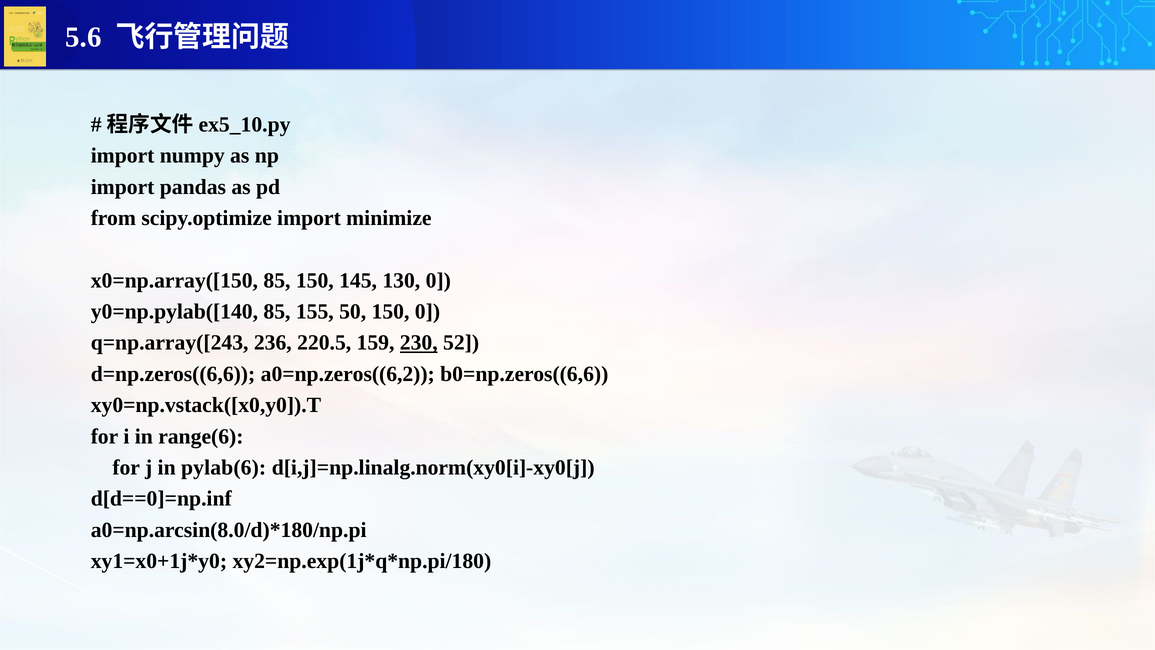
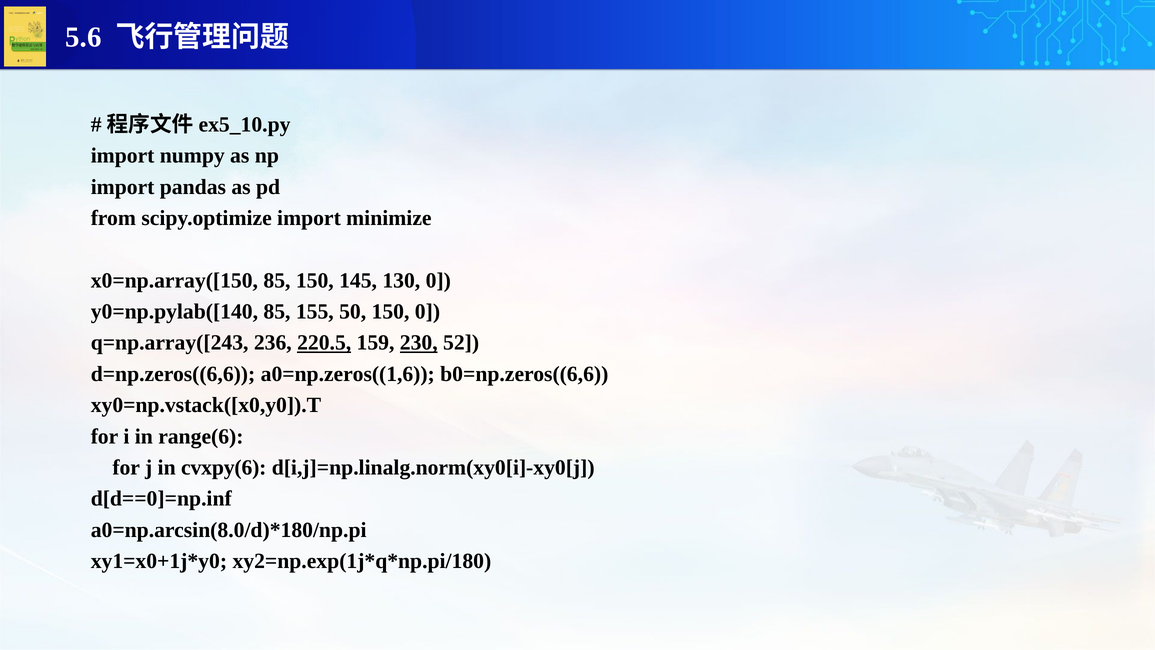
220.5 underline: none -> present
a0=np.zeros((6,2: a0=np.zeros((6,2 -> a0=np.zeros((1,6
pylab(6: pylab(6 -> cvxpy(6
